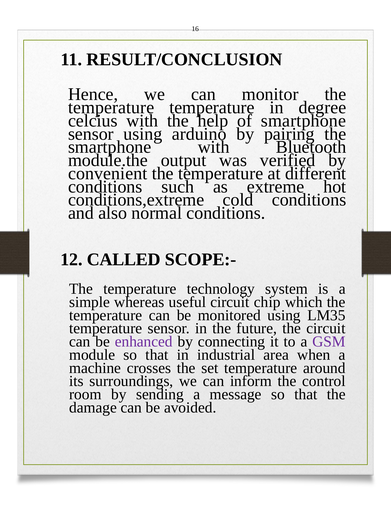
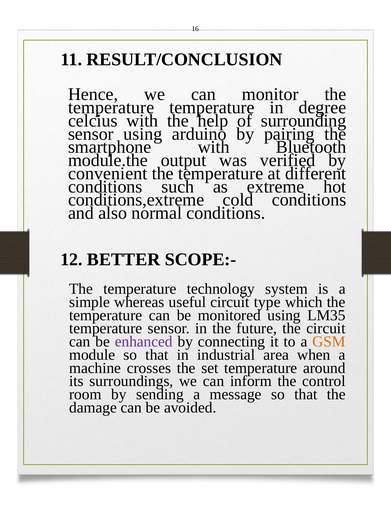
of smartphone: smartphone -> surrounding
CALLED: CALLED -> BETTER
chip: chip -> type
GSM colour: purple -> orange
